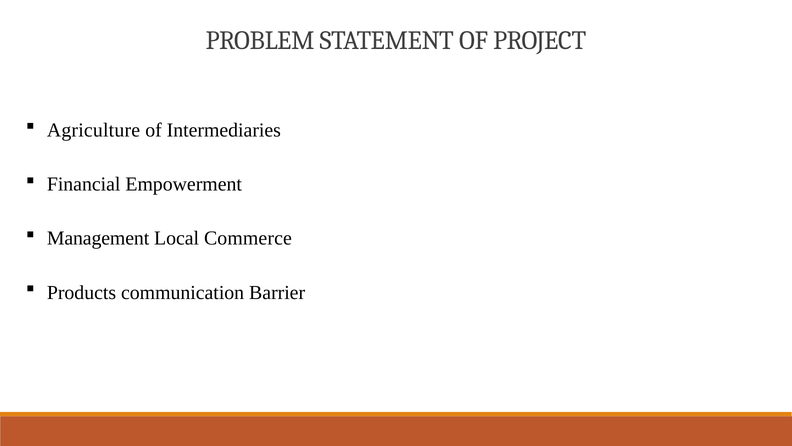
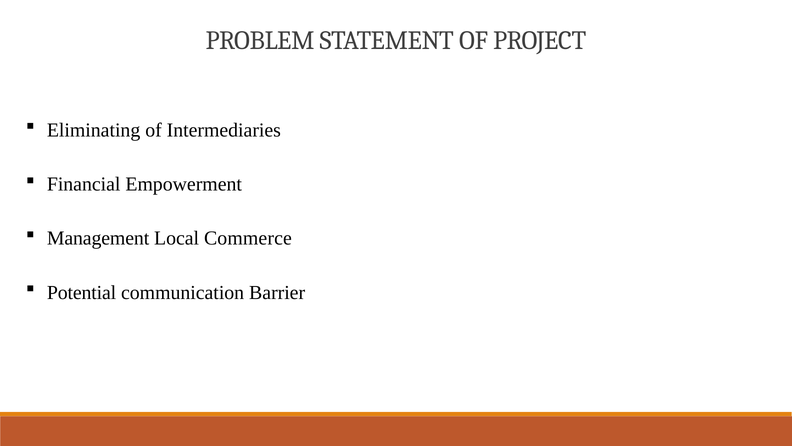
Agriculture: Agriculture -> Eliminating
Products: Products -> Potential
